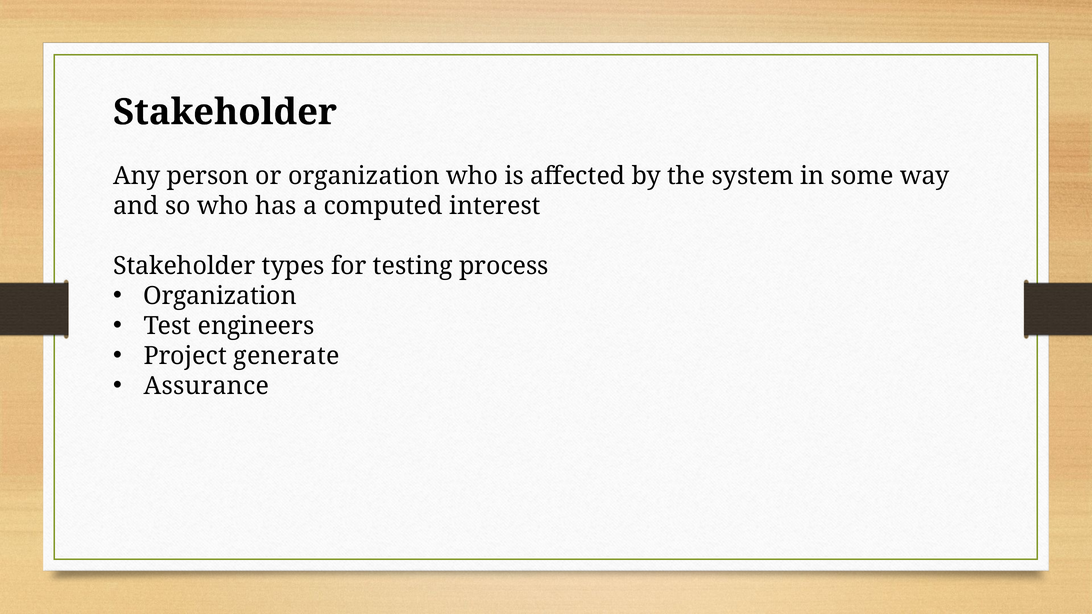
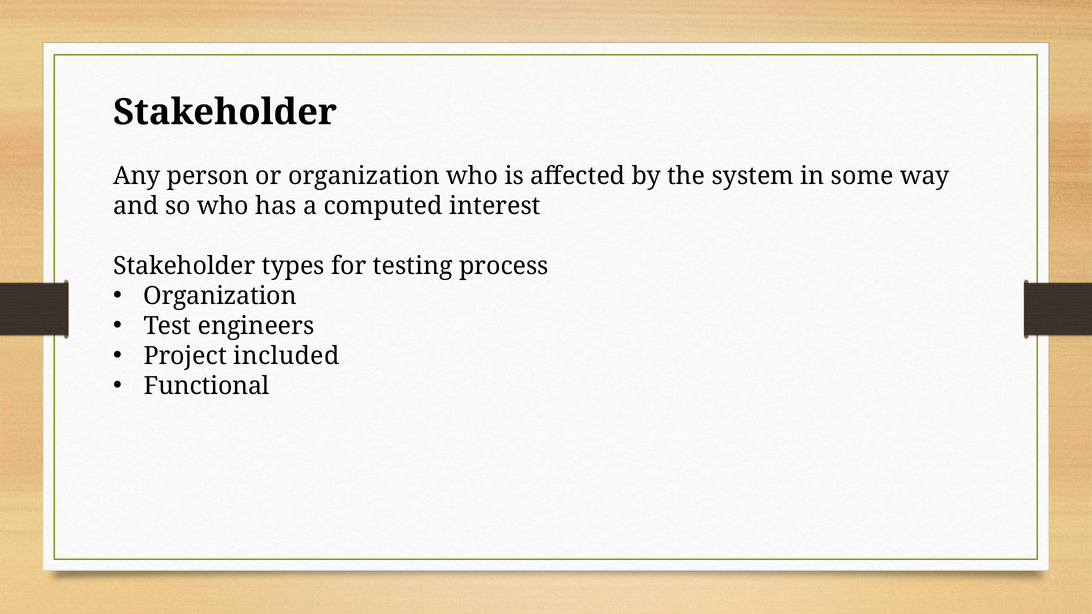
generate: generate -> included
Assurance: Assurance -> Functional
